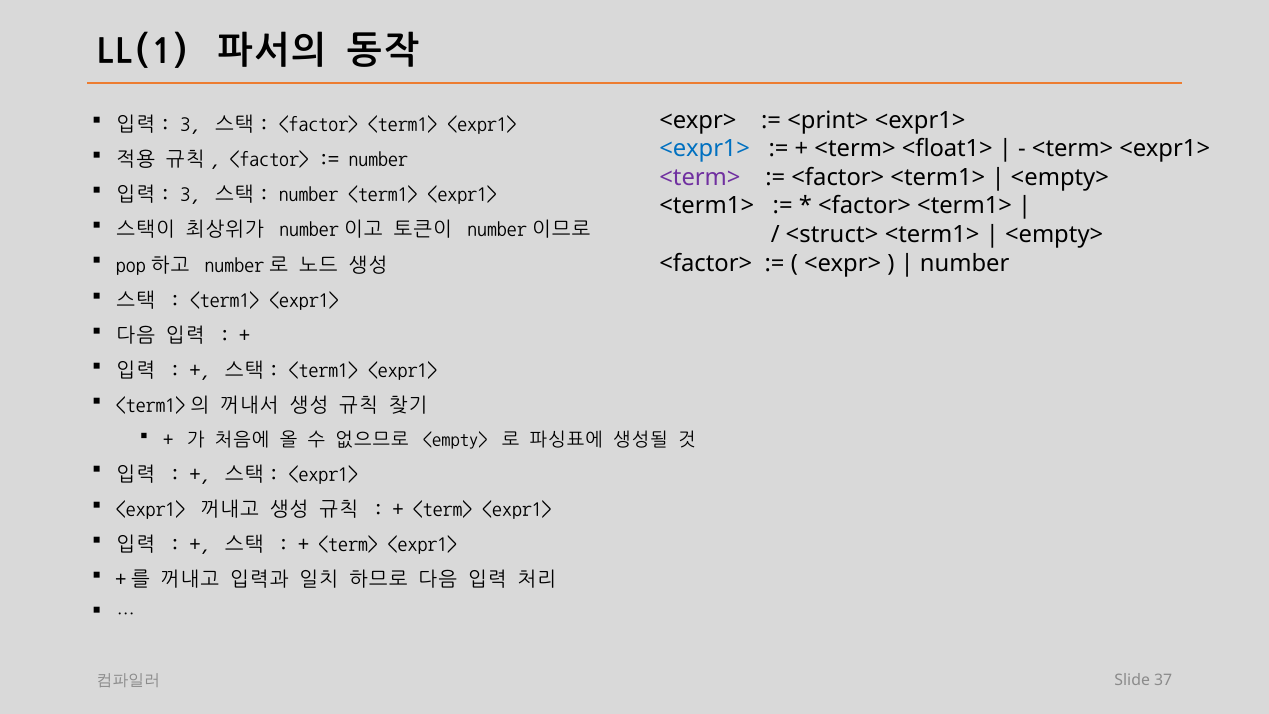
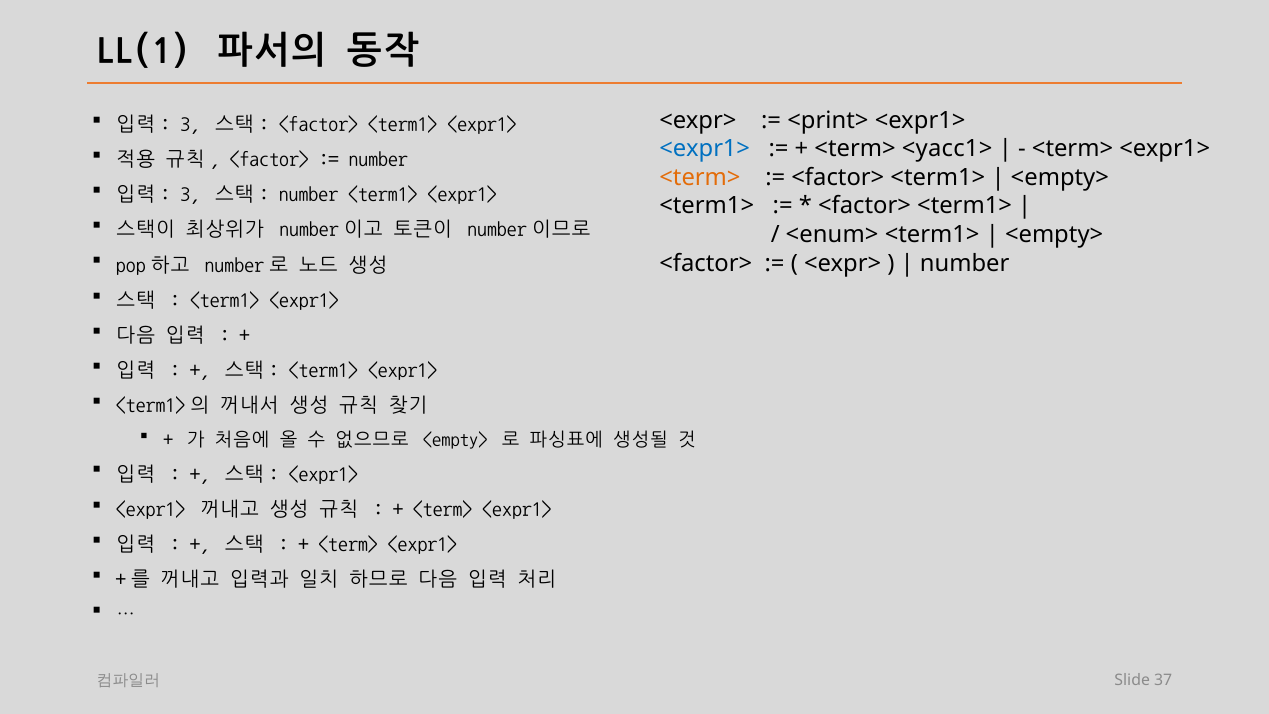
<float1>: <float1> -> <yacc1>
<term> at (700, 177) colour: purple -> orange
<struct>: <struct> -> <enum>
